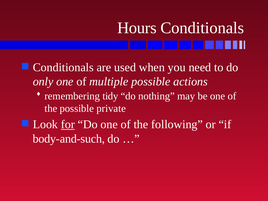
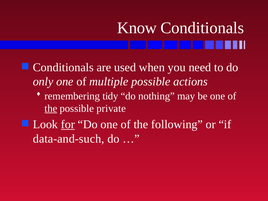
Hours: Hours -> Know
the at (51, 108) underline: none -> present
body-and-such: body-and-such -> data-and-such
